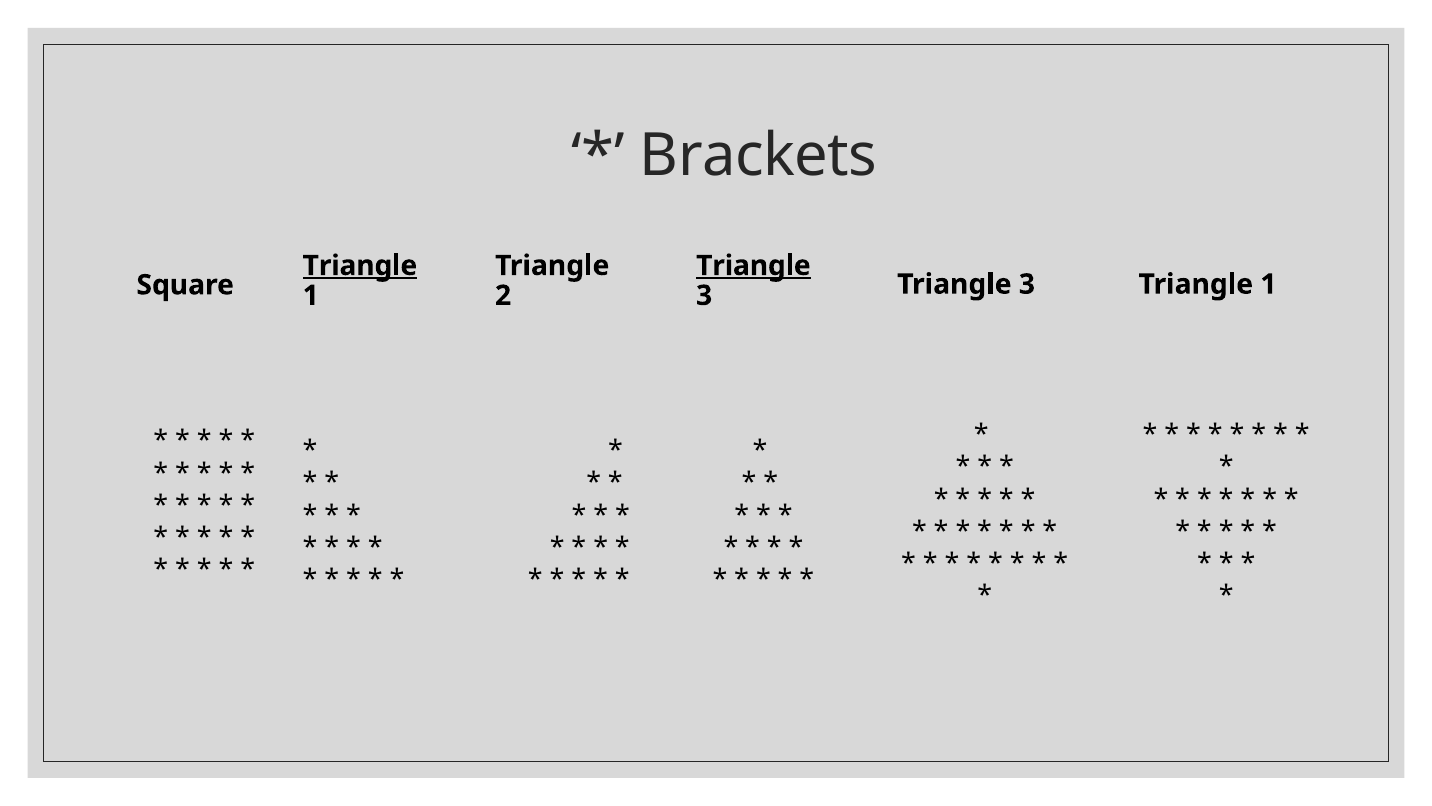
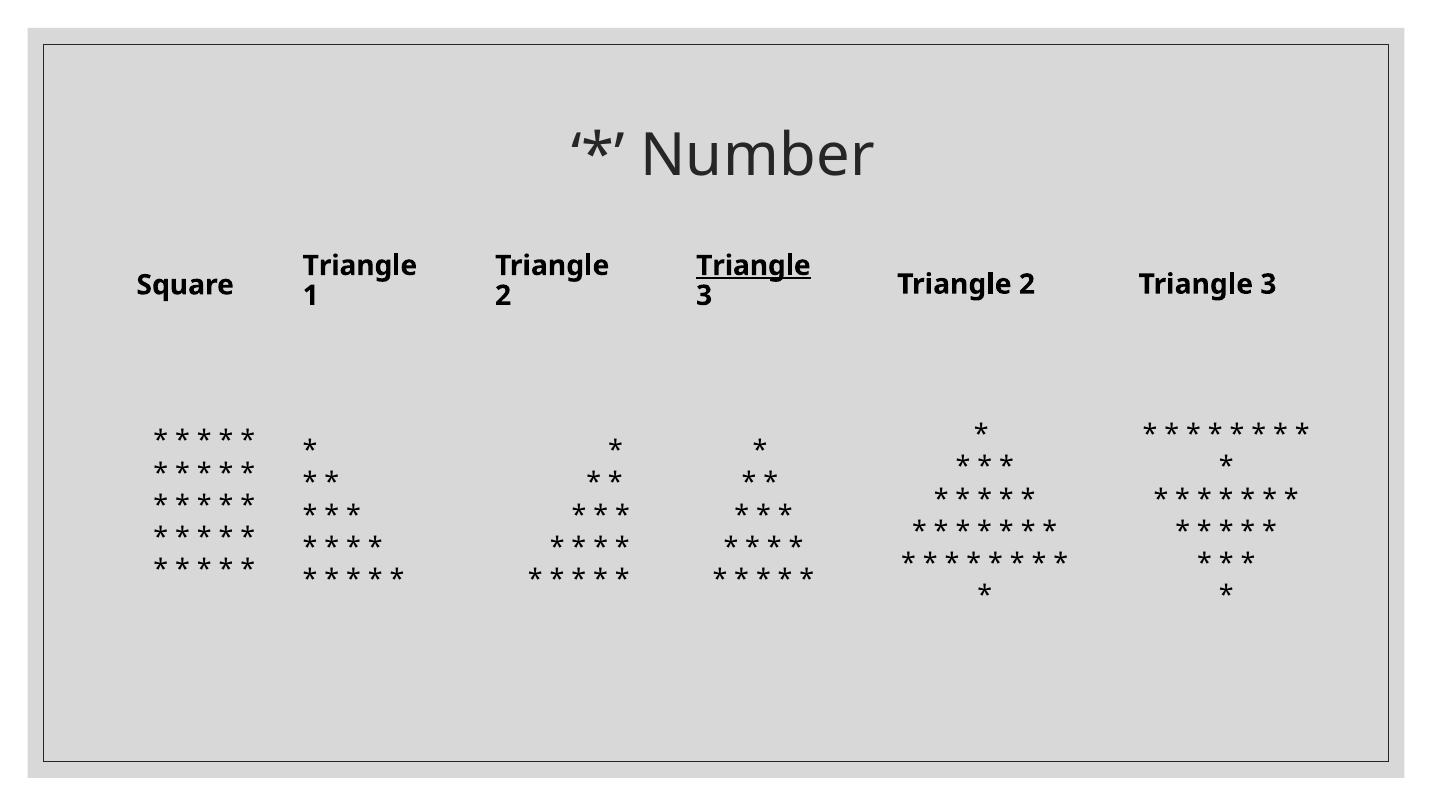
Brackets: Brackets -> Number
Triangle at (360, 265) underline: present -> none
3 at (1027, 284): 3 -> 2
1 at (1268, 284): 1 -> 3
